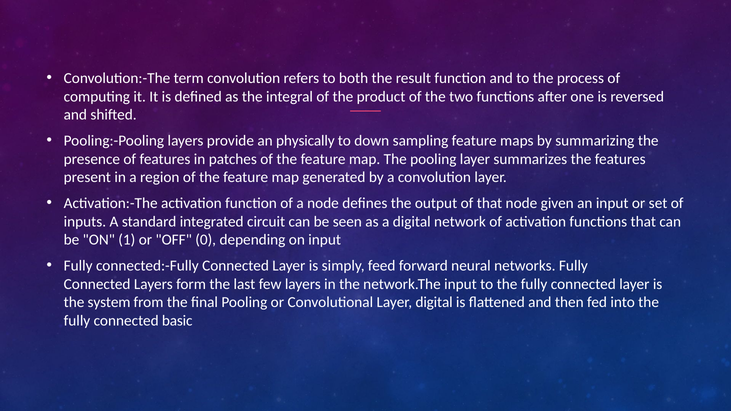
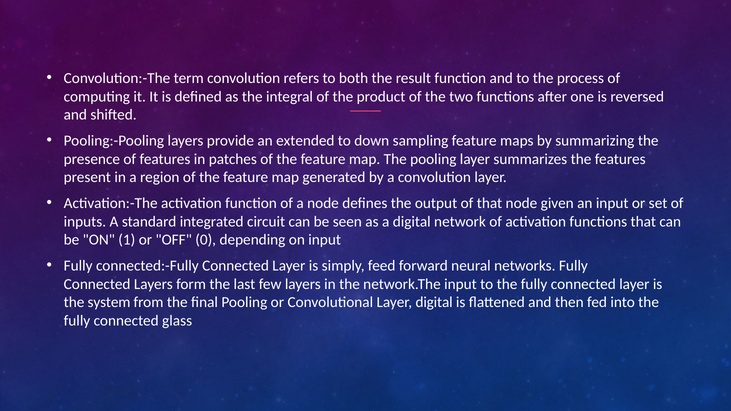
physically: physically -> extended
basic: basic -> glass
